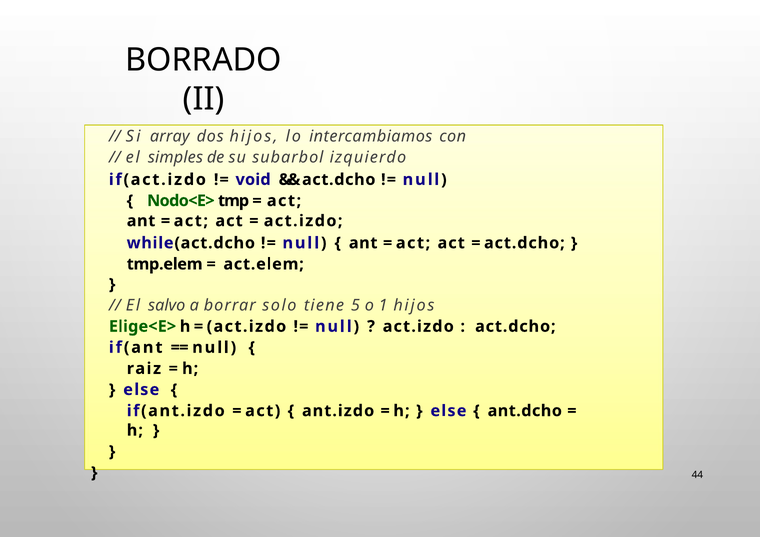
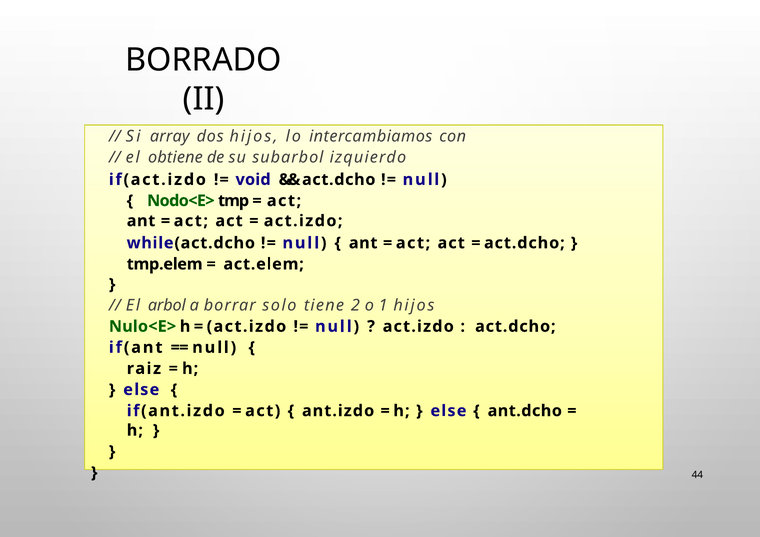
simples: simples -> obtiene
salvo: salvo -> arbol
5: 5 -> 2
Elige<E>: Elige<E> -> Nulo<E>
